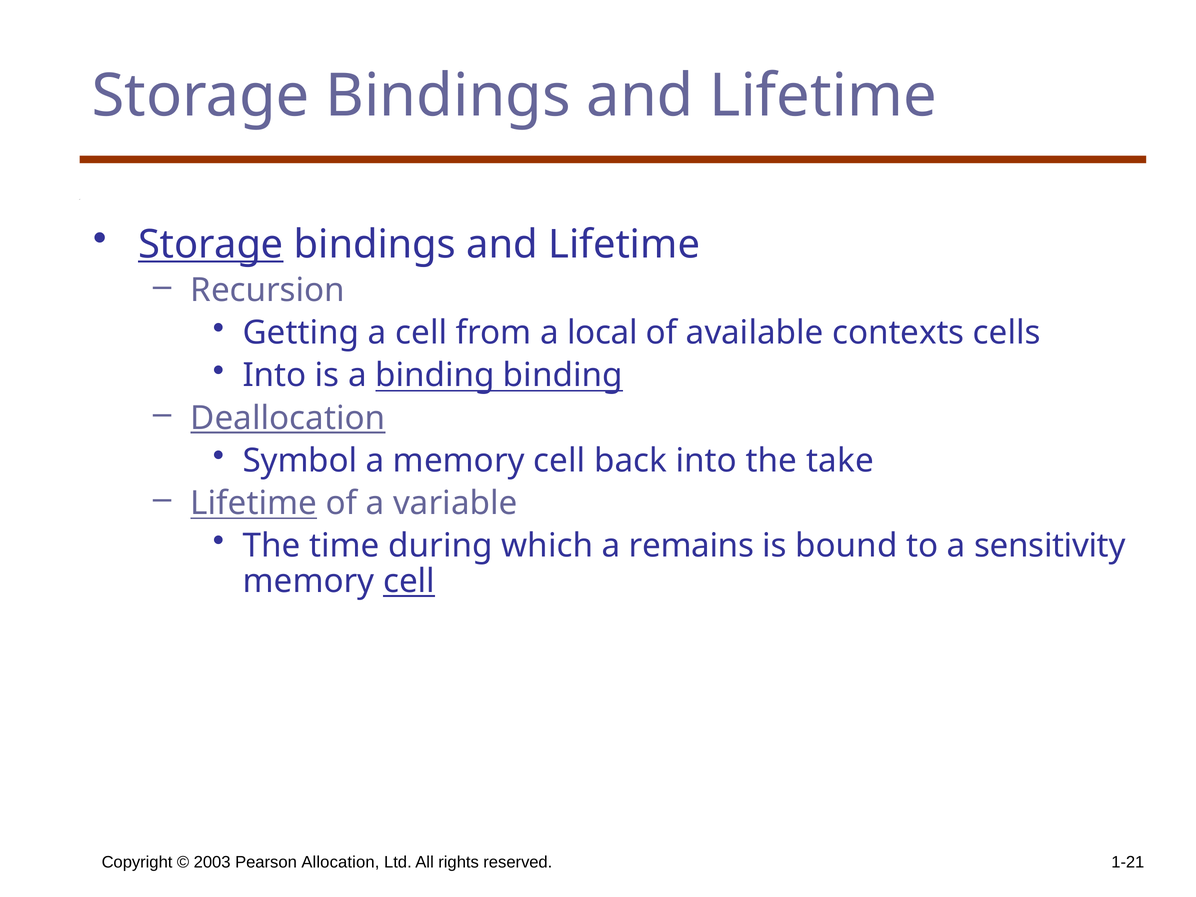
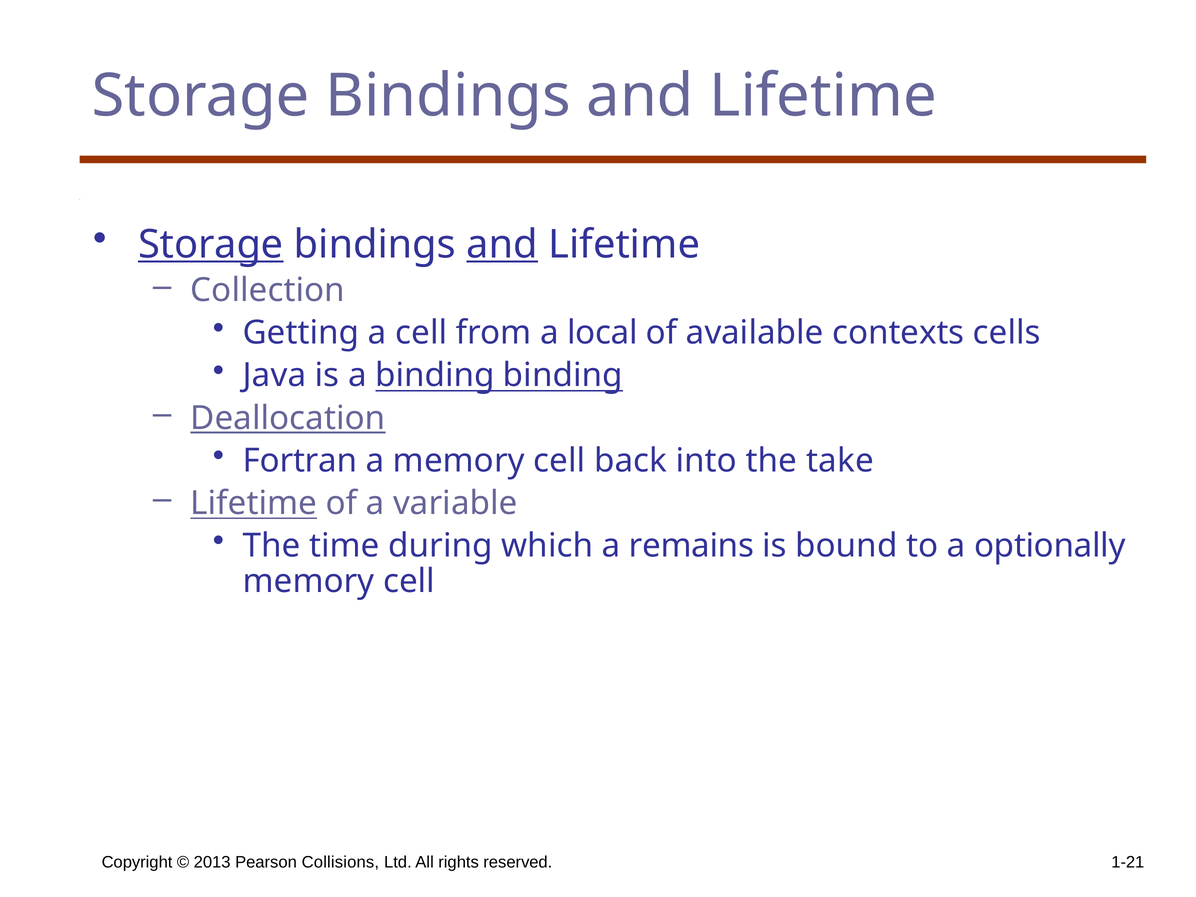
and at (502, 244) underline: none -> present
Recursion: Recursion -> Collection
Into at (275, 376): Into -> Java
Symbol: Symbol -> Fortran
sensitivity: sensitivity -> optionally
cell at (409, 581) underline: present -> none
2003: 2003 -> 2013
Allocation: Allocation -> Collisions
